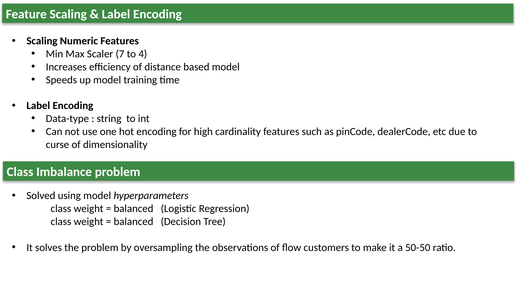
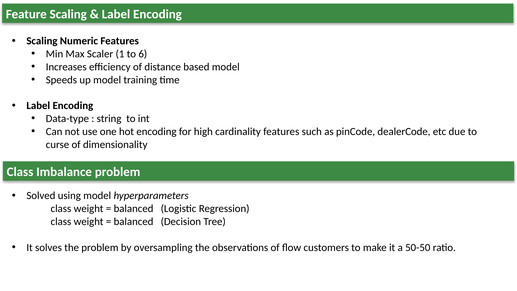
7: 7 -> 1
4: 4 -> 6
